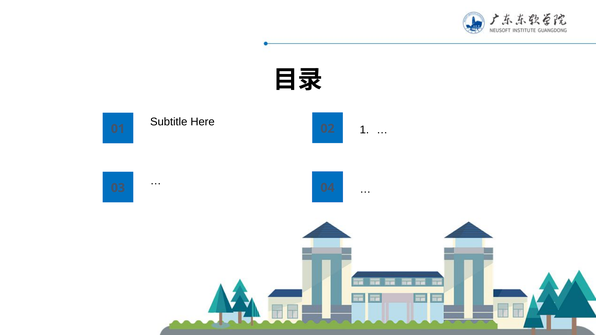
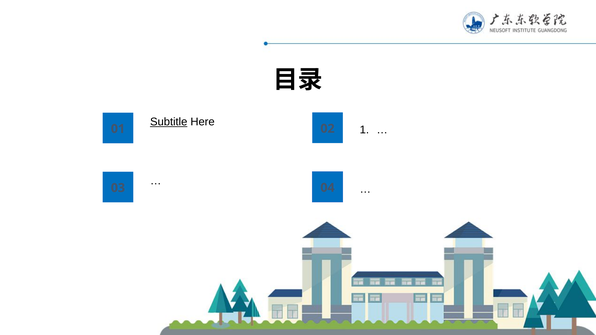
Subtitle underline: none -> present
